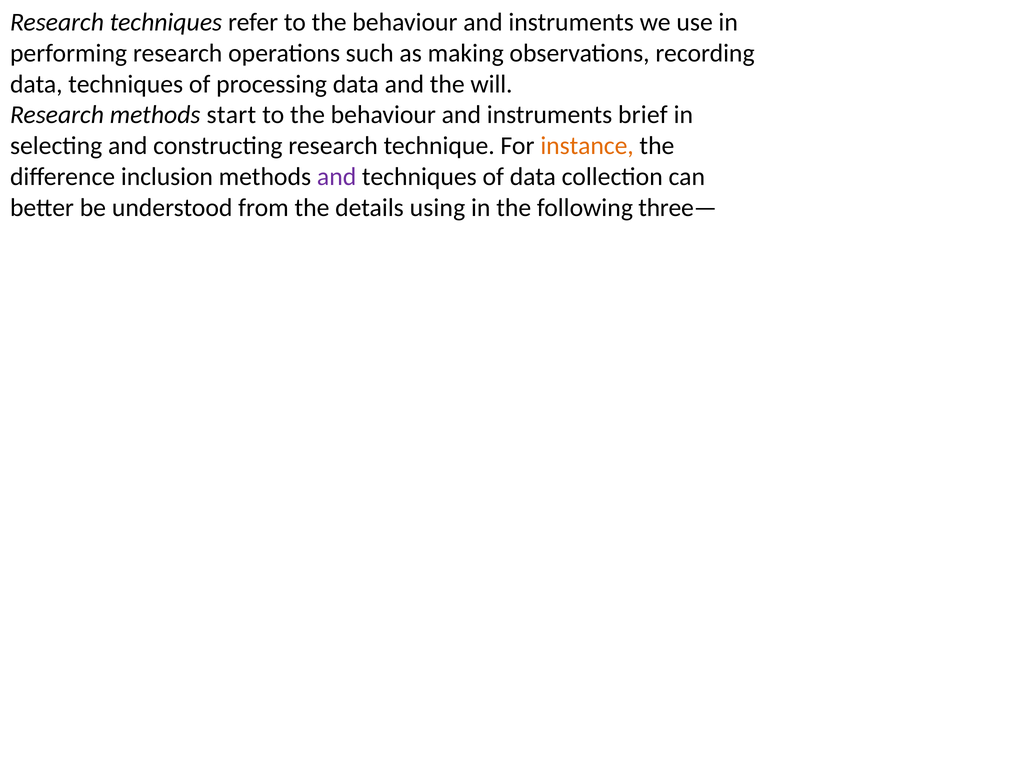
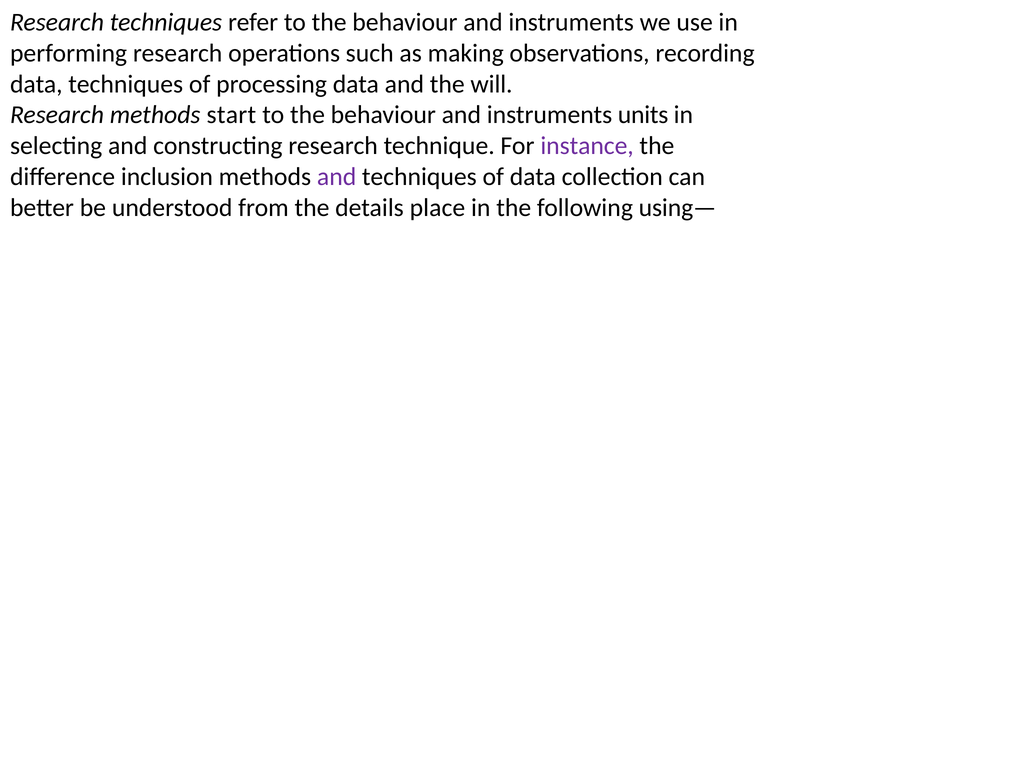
brief: brief -> units
instance colour: orange -> purple
using: using -> place
three—: three— -> using—
